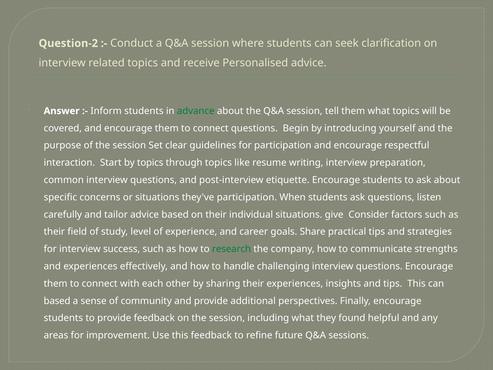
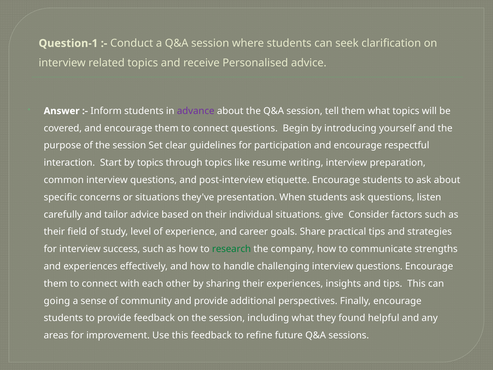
Question-2: Question-2 -> Question-1
advance colour: green -> purple
they've participation: participation -> presentation
based at (57, 301): based -> going
